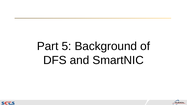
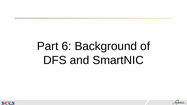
5: 5 -> 6
